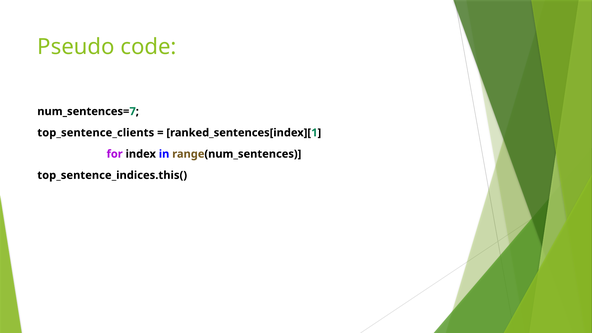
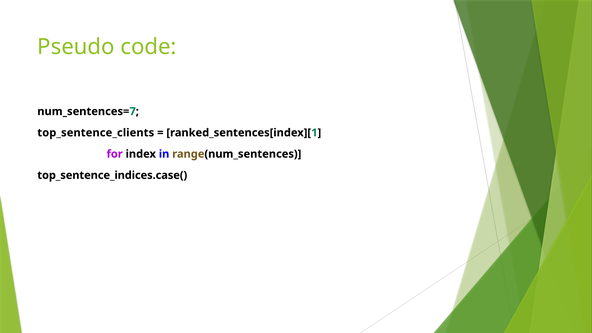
top_sentence_indices.this(: top_sentence_indices.this( -> top_sentence_indices.case(
